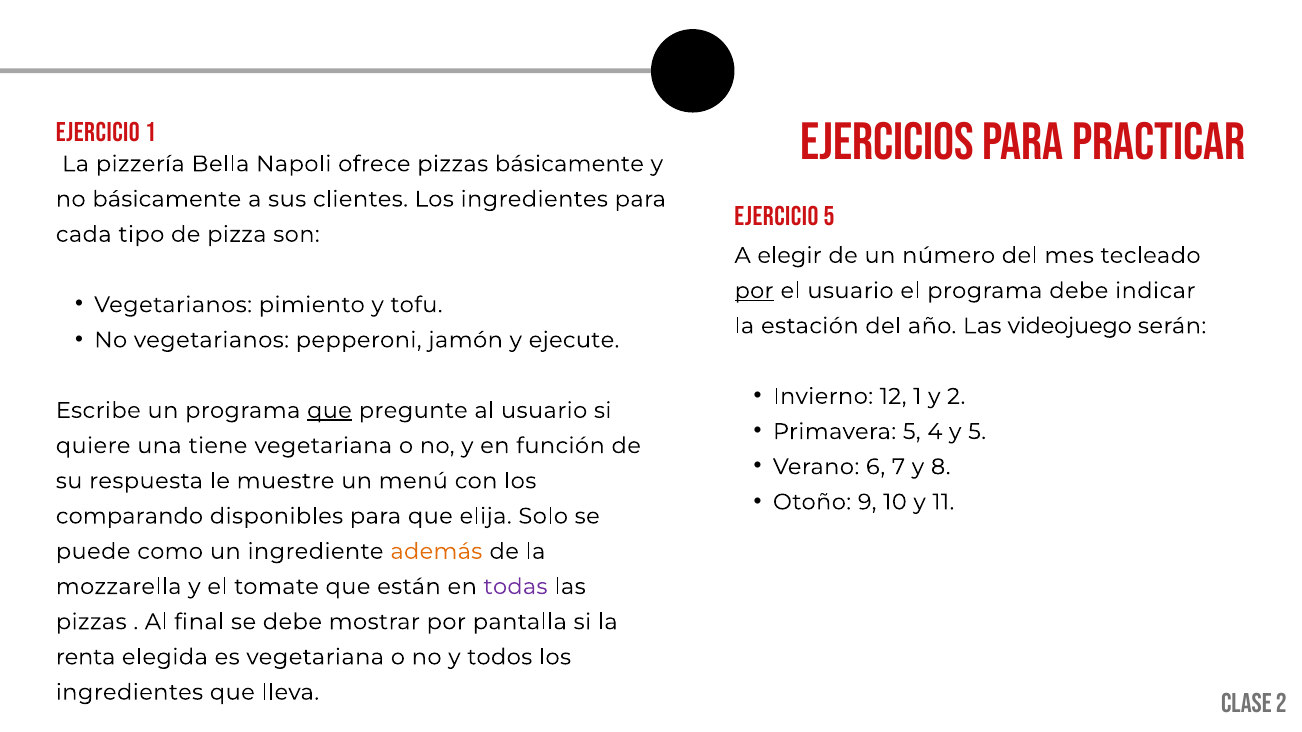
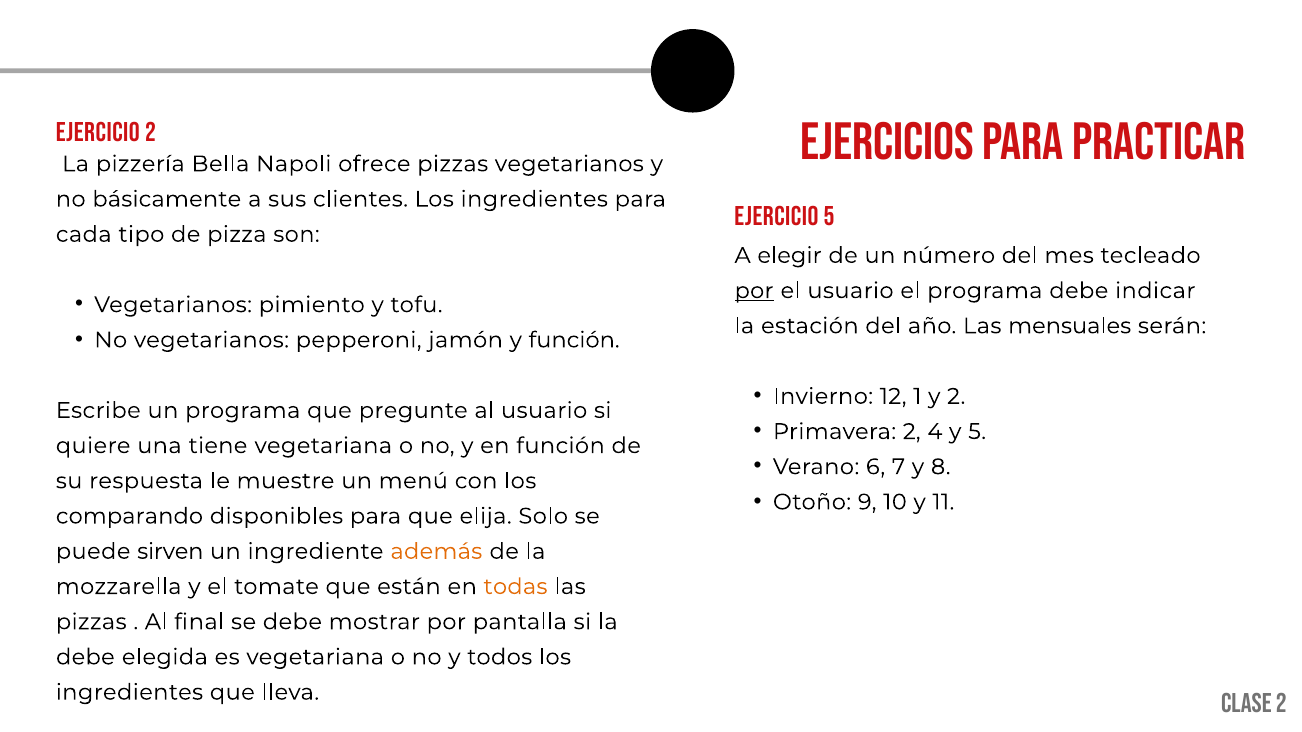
Ejercicio 1: 1 -> 2
pizzas básicamente: básicamente -> vegetarianos
videojuego: videojuego -> mensuales
y ejecute: ejecute -> función
que at (329, 411) underline: present -> none
Primavera 5: 5 -> 2
como: como -> sirven
todas colour: purple -> orange
renta at (86, 657): renta -> debe
